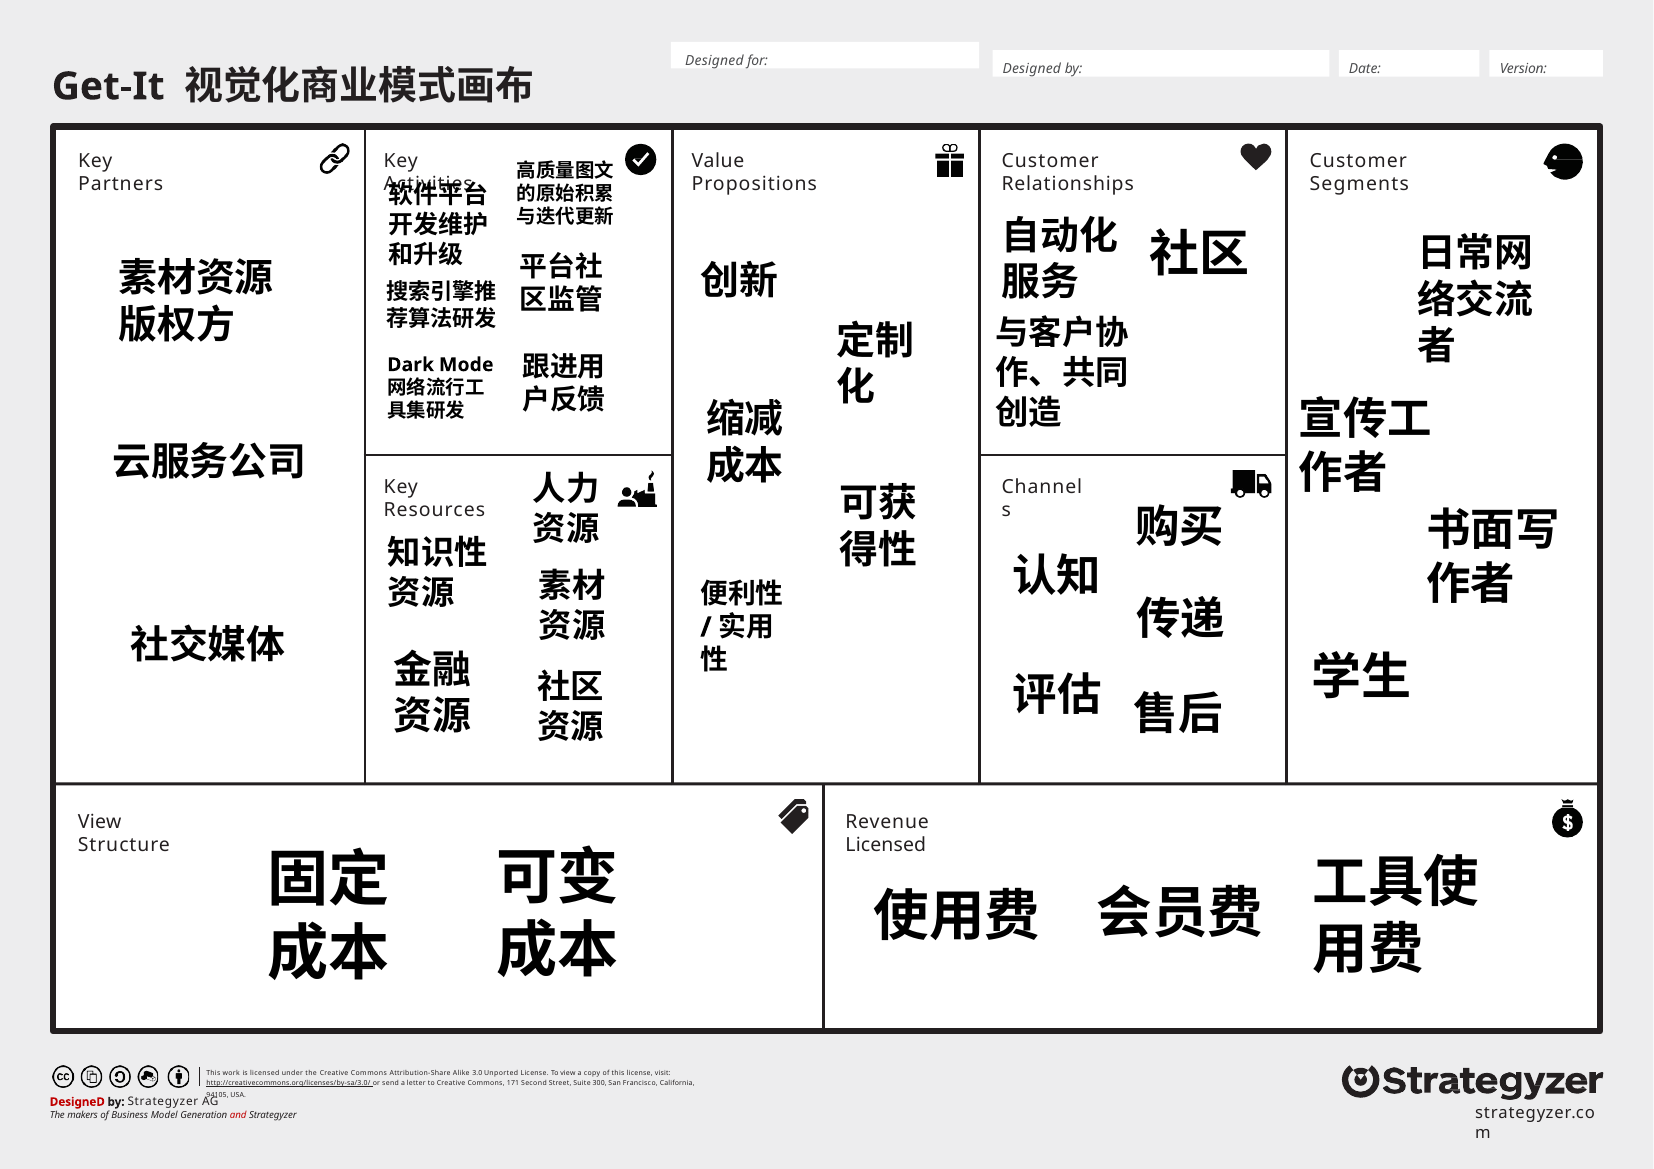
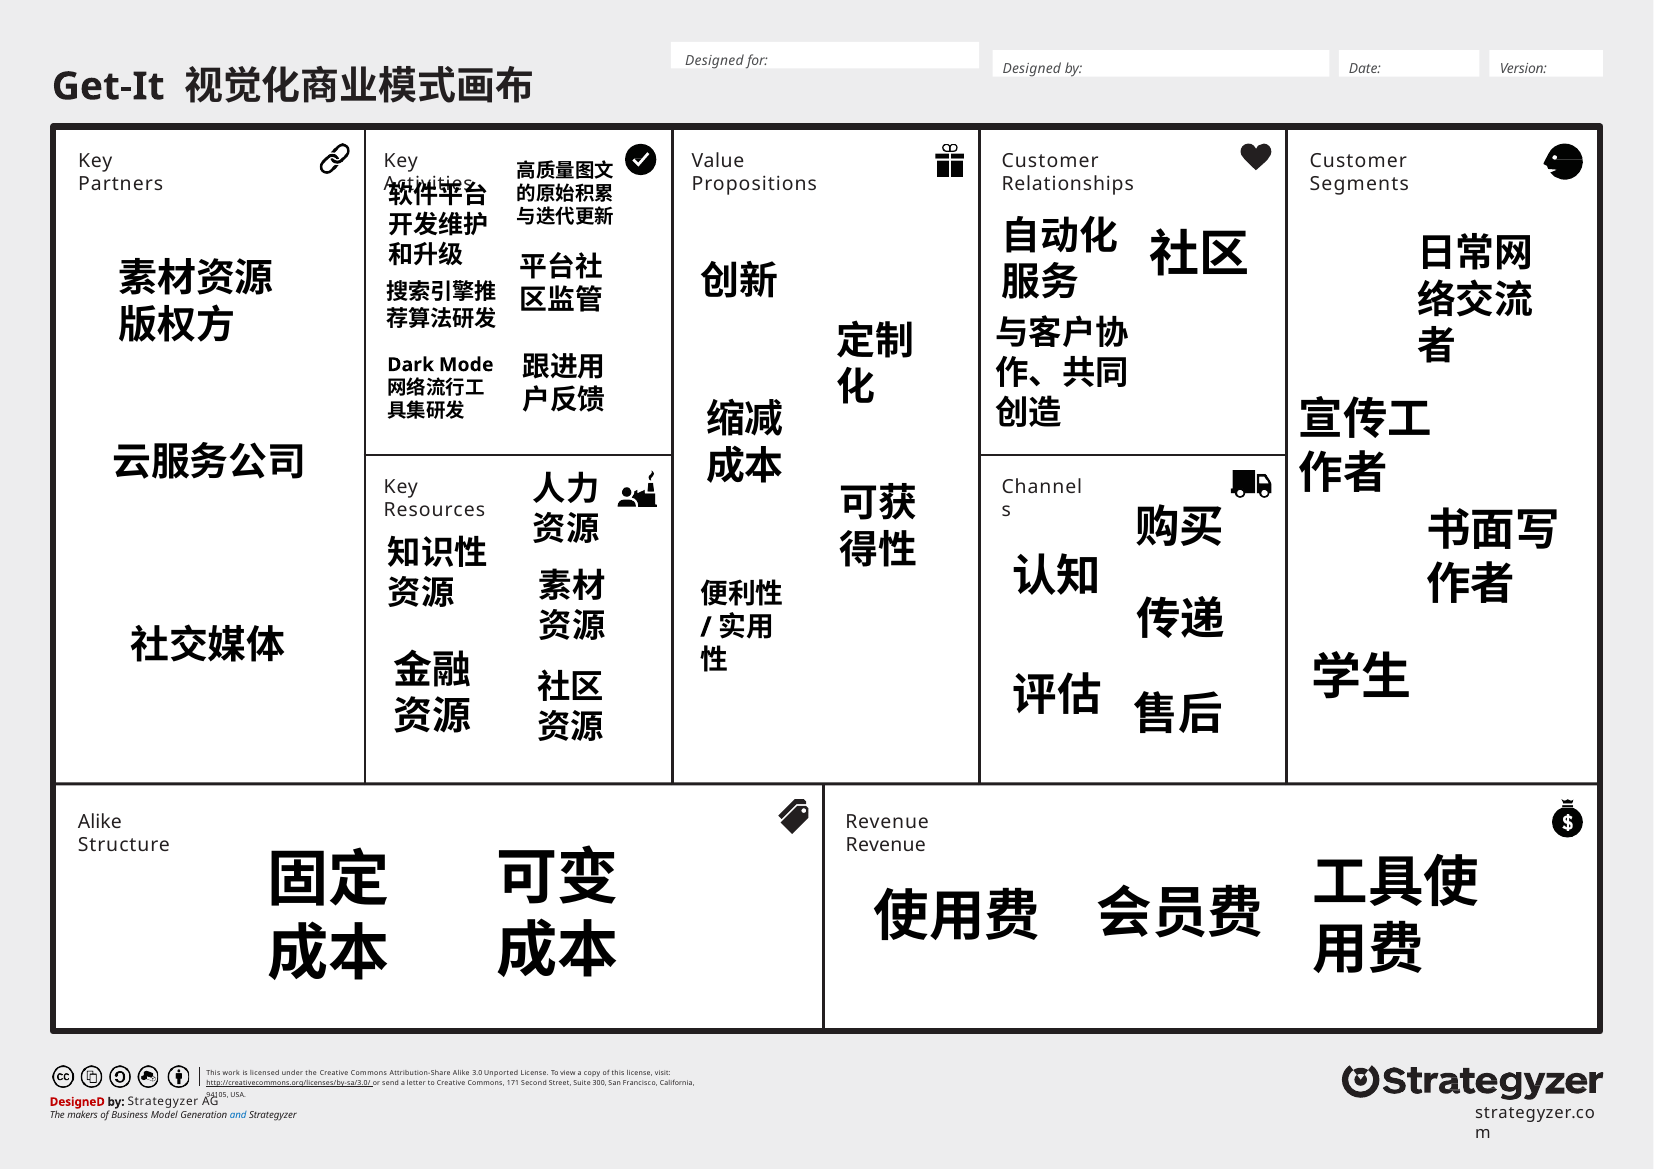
View at (100, 822): View -> Alike
Licensed at (886, 845): Licensed -> Revenue
and colour: red -> blue
